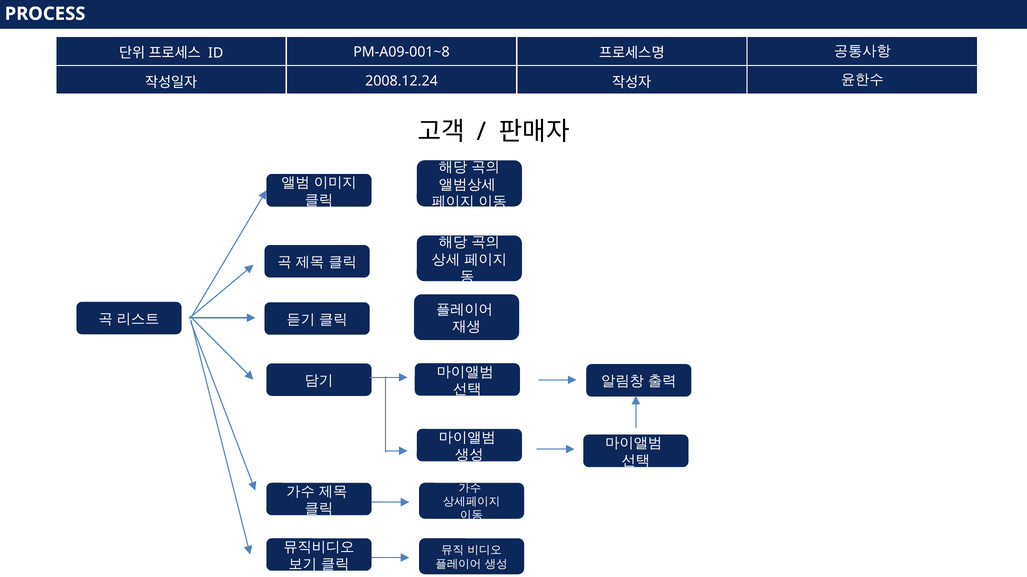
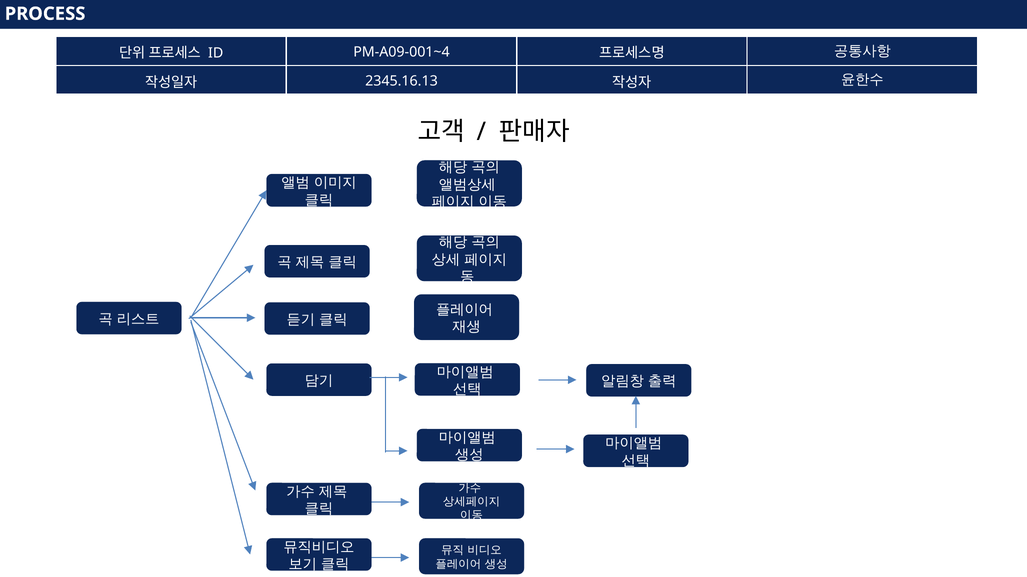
PM-A09-001~8: PM-A09-001~8 -> PM-A09-001~4
2008.12.24: 2008.12.24 -> 2345.16.13
